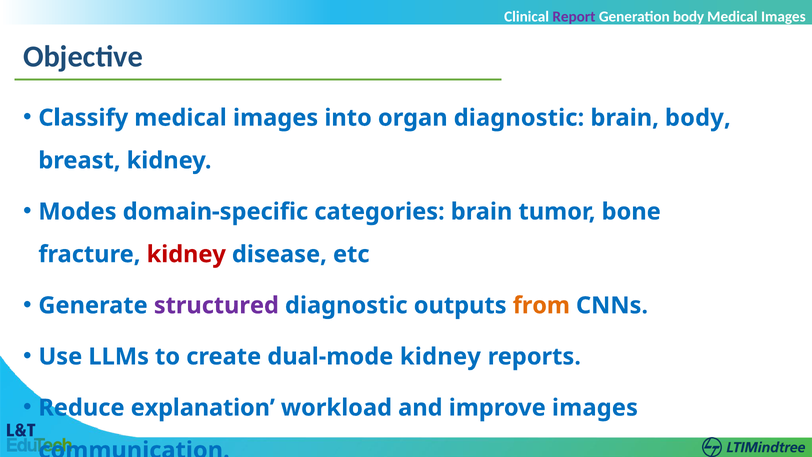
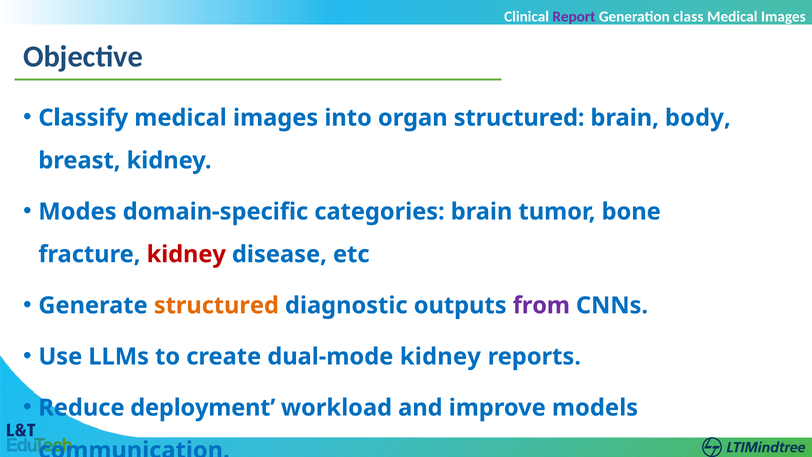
Generation body: body -> class
organ diagnostic: diagnostic -> structured
structured at (216, 305) colour: purple -> orange
from colour: orange -> purple
explanation: explanation -> deployment
improve images: images -> models
